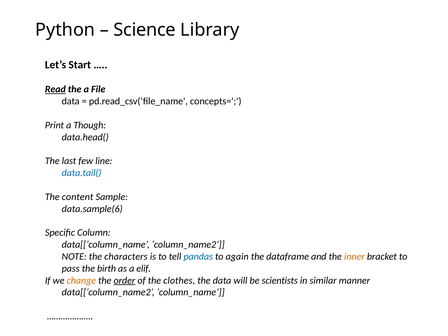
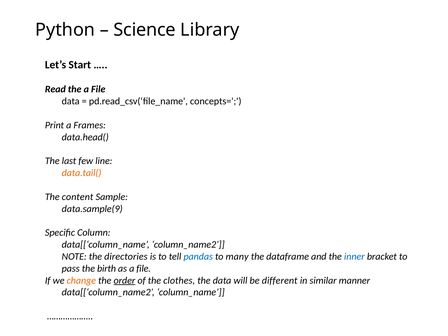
Read underline: present -> none
Though: Though -> Frames
data.tail( colour: blue -> orange
data.sample(6: data.sample(6 -> data.sample(9
characters: characters -> directories
again: again -> many
inner colour: orange -> blue
as a elif: elif -> file
scientists: scientists -> different
